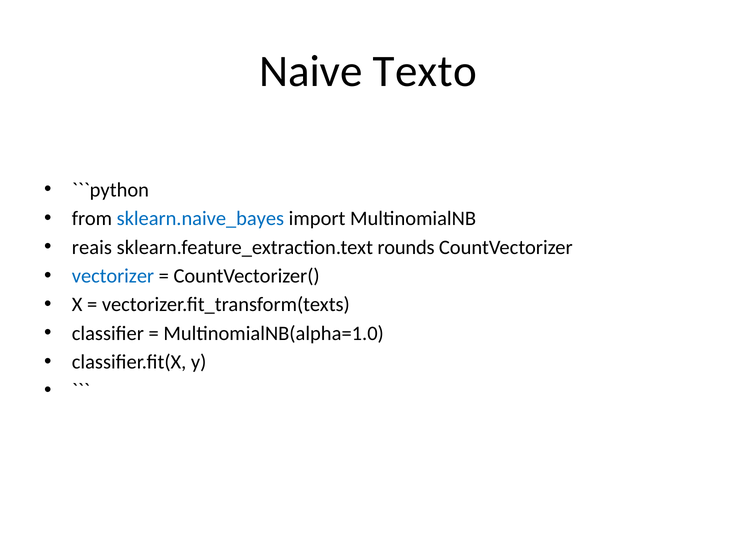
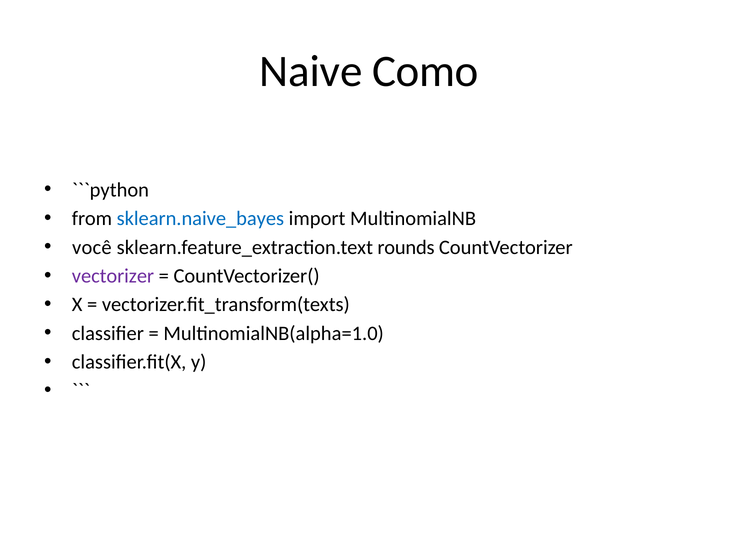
Texto: Texto -> Como
reais: reais -> você
vectorizer colour: blue -> purple
